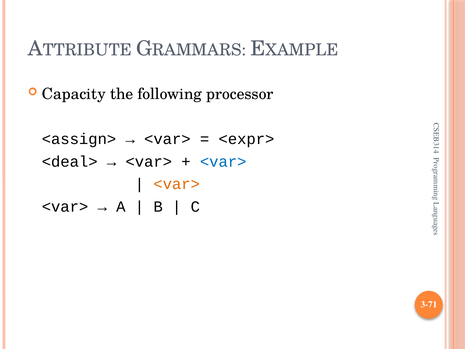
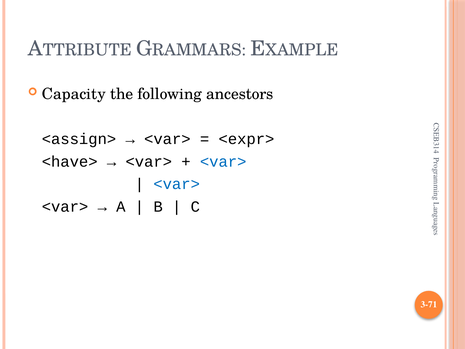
processor: processor -> ancestors
<deal>: <deal> -> <have>
<var> at (177, 184) colour: orange -> blue
